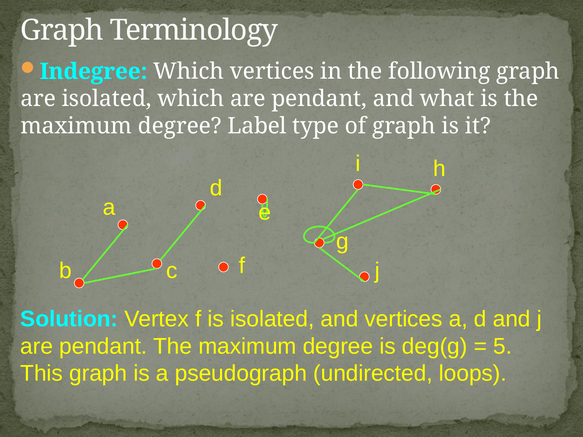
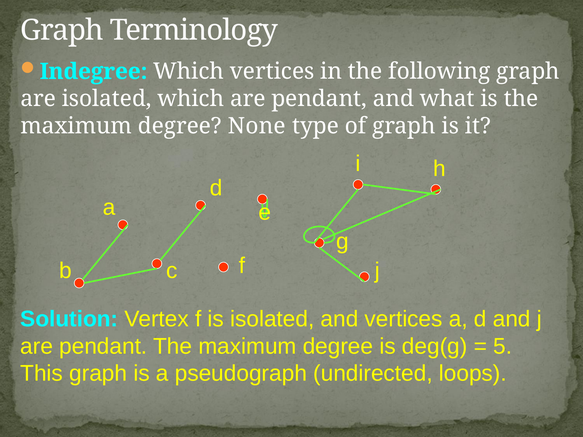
Label: Label -> None
